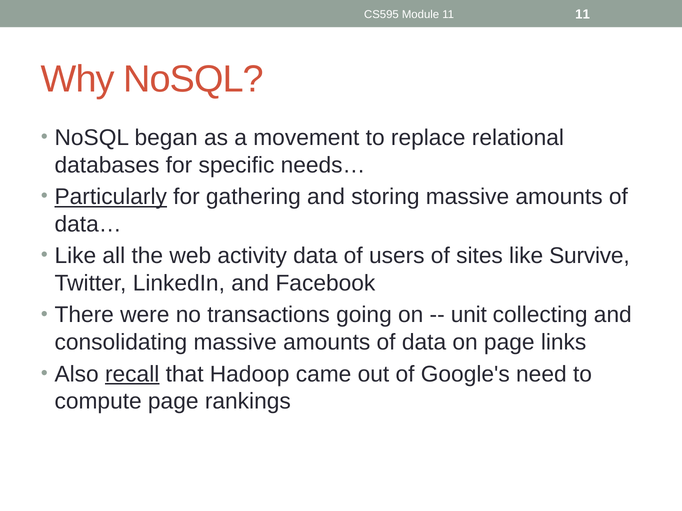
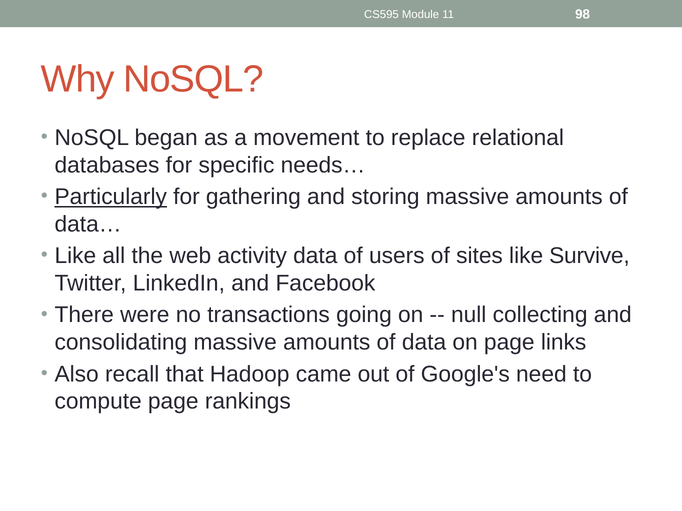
11 11: 11 -> 98
unit: unit -> null
recall underline: present -> none
